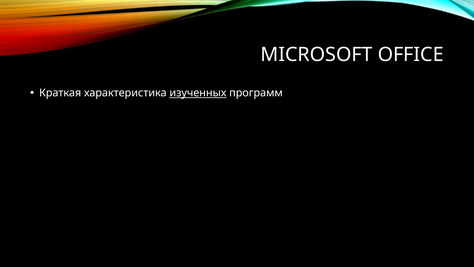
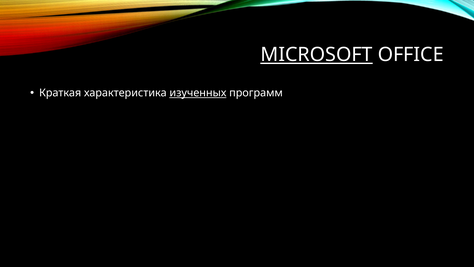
MICROSOFT underline: none -> present
